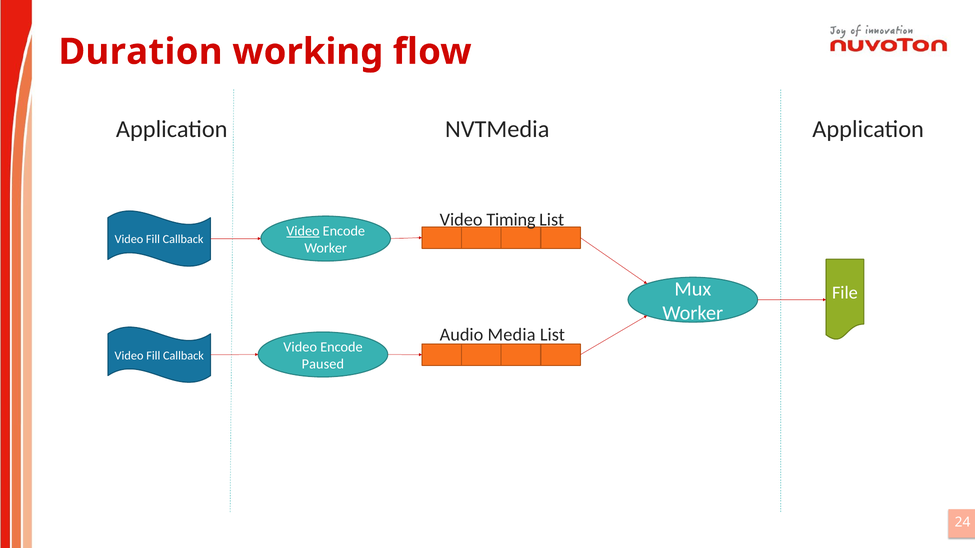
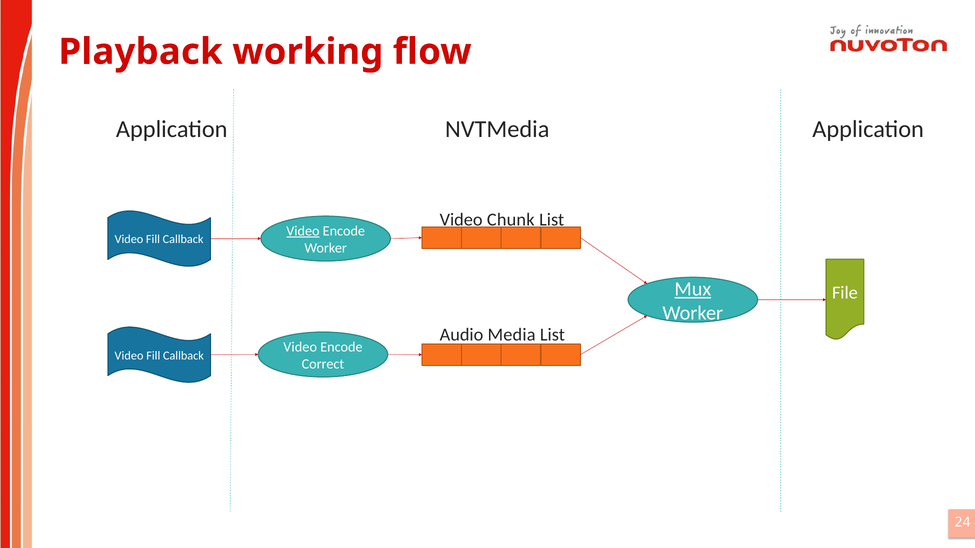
Duration: Duration -> Playback
Timing: Timing -> Chunk
Mux underline: none -> present
Paused: Paused -> Correct
